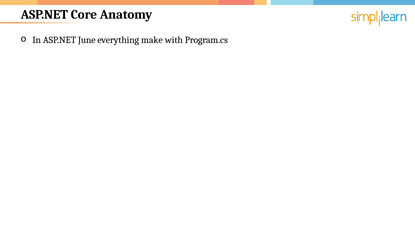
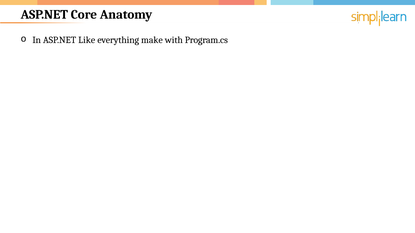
June: June -> Like
